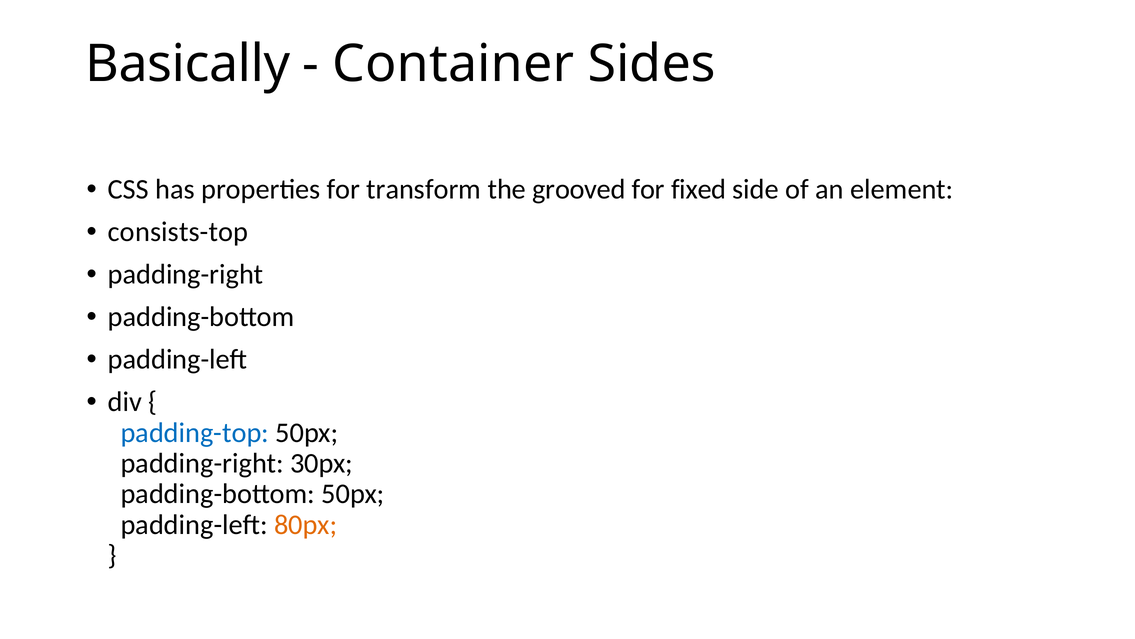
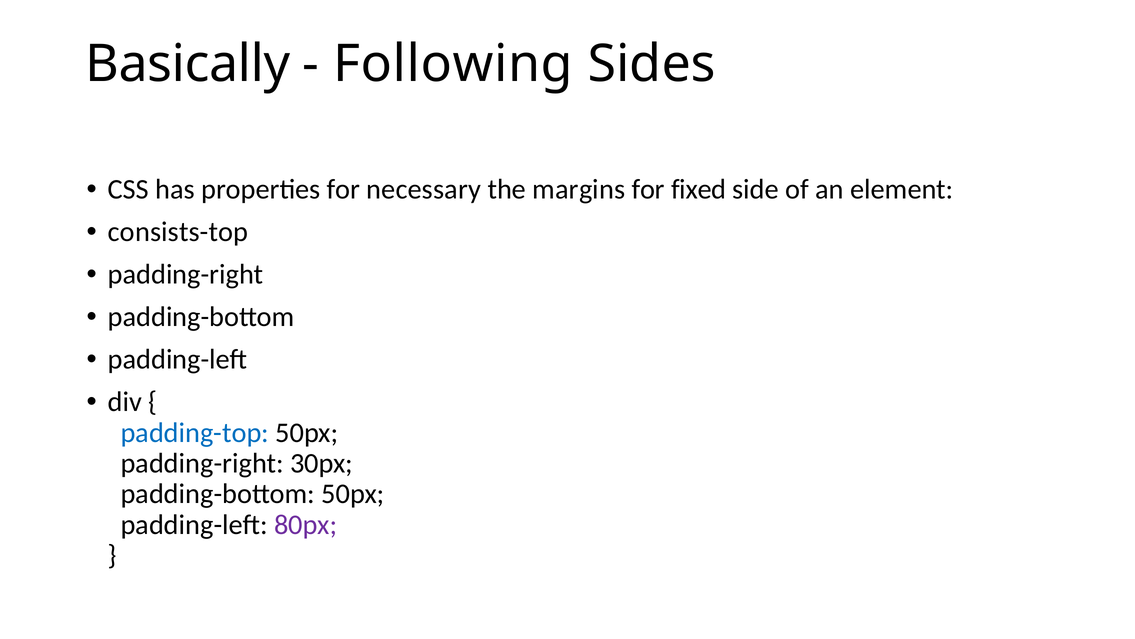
Container: Container -> Following
transform: transform -> necessary
grooved: grooved -> margins
80px colour: orange -> purple
